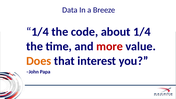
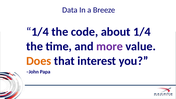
more colour: red -> purple
